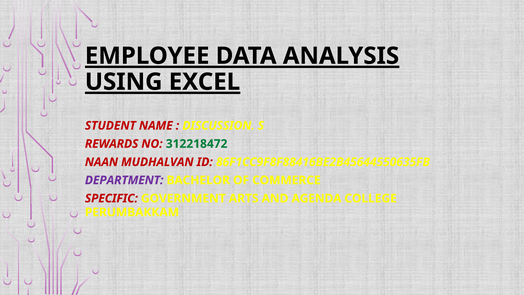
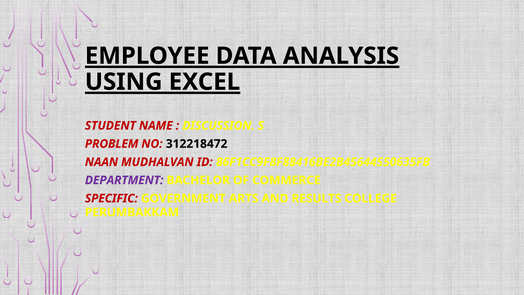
REWARDS: REWARDS -> PROBLEM
312218472 colour: green -> black
AGENDA: AGENDA -> RESULTS
